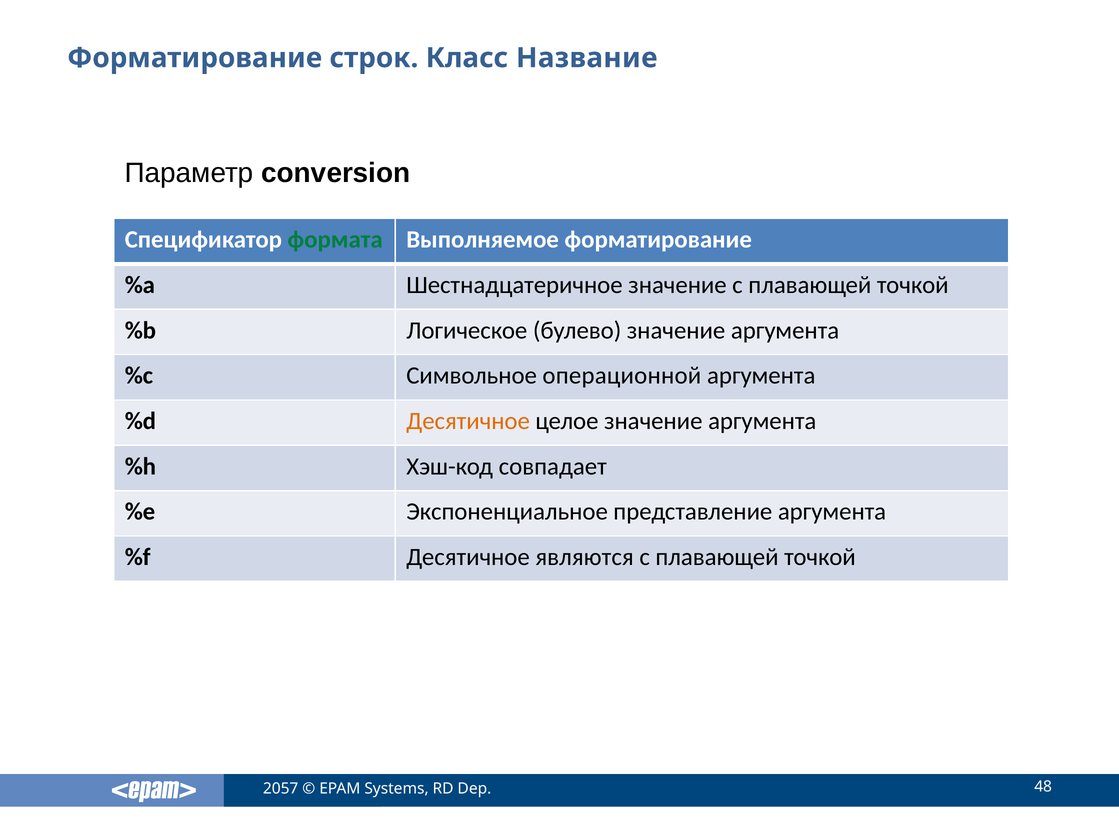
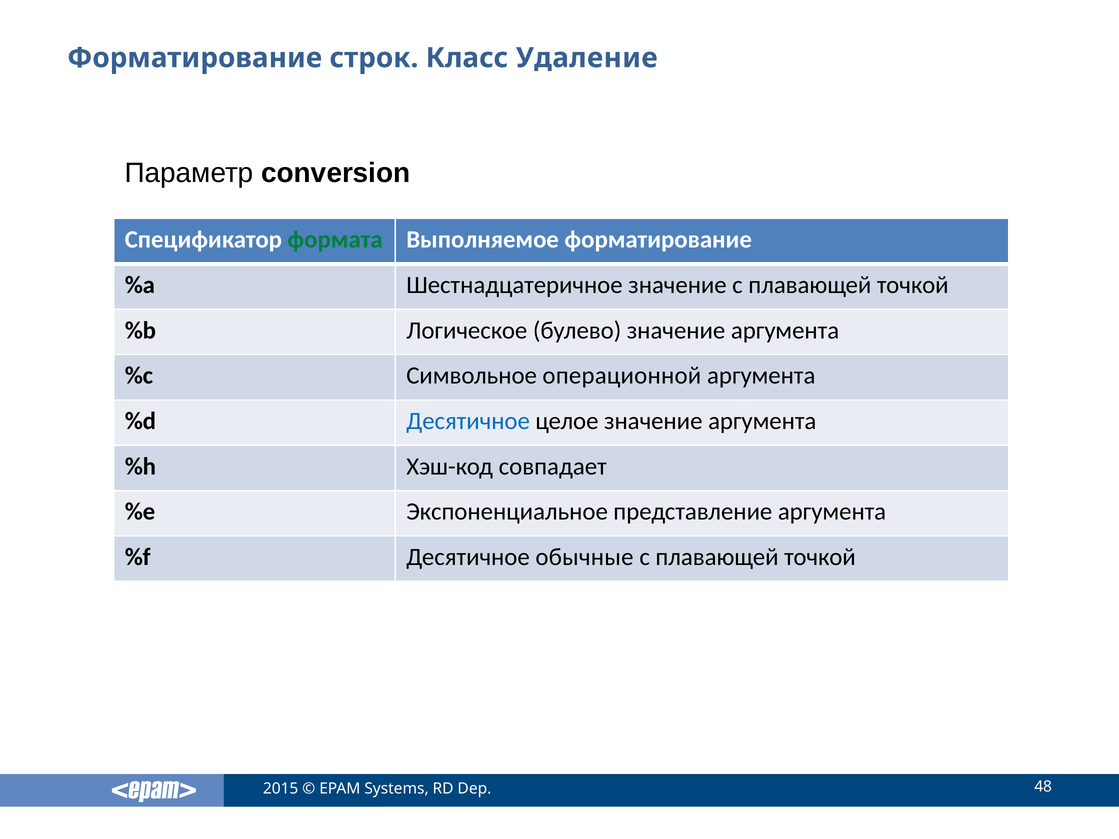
Название: Название -> Удаление
Десятичное at (468, 421) colour: orange -> blue
являются: являются -> обычные
2057: 2057 -> 2015
